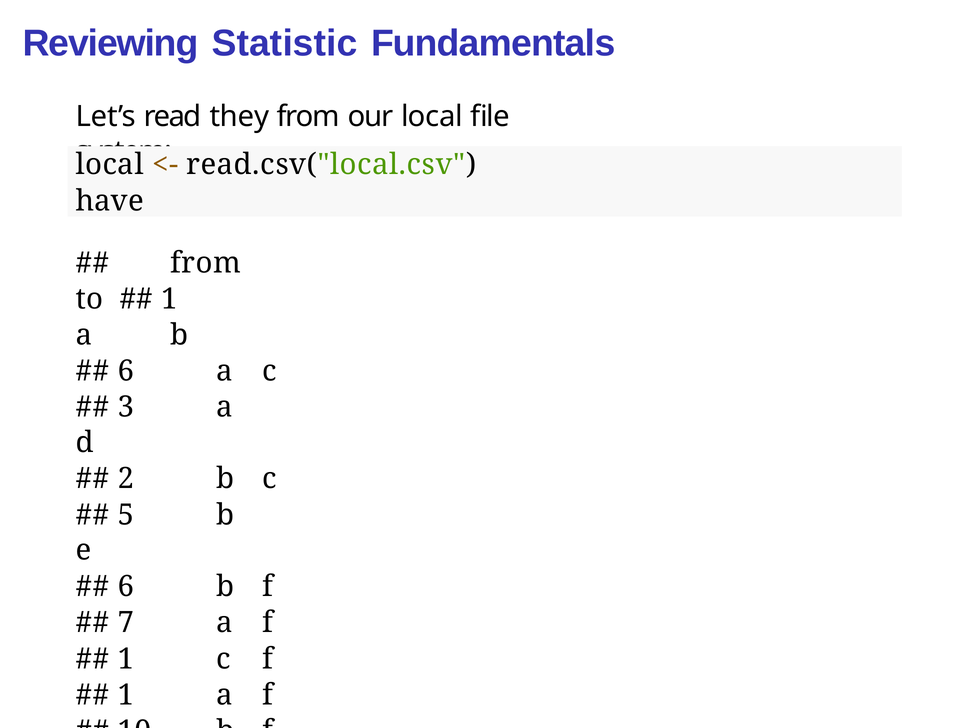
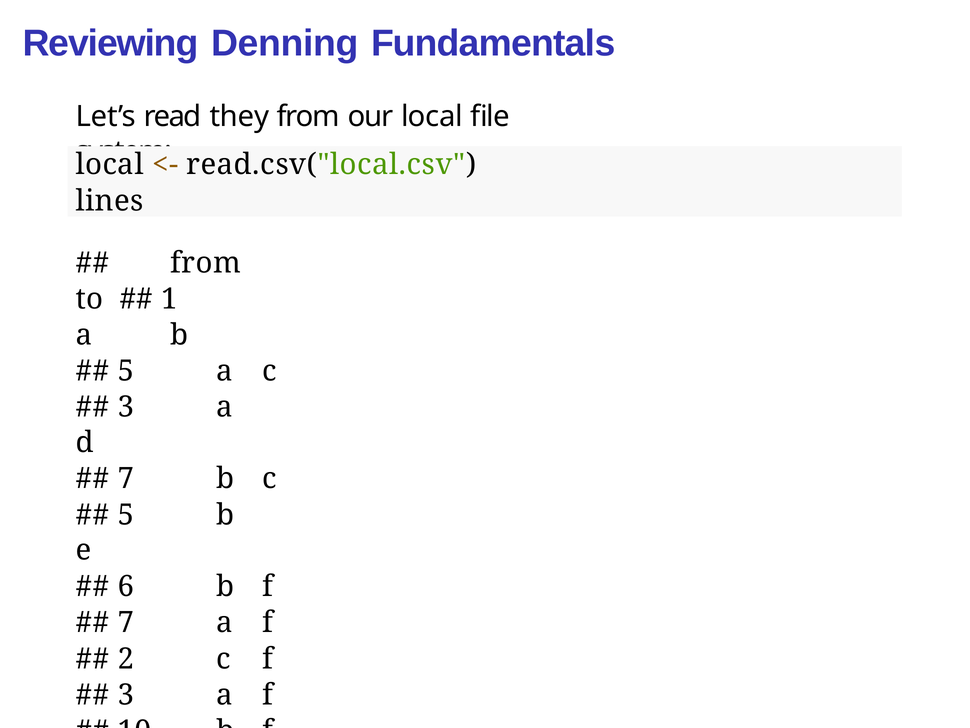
Statistic: Statistic -> Denning
have: have -> lines
6 at (126, 371): 6 -> 5
2 at (126, 479): 2 -> 7
1 at (126, 659): 1 -> 2
1 at (126, 695): 1 -> 3
